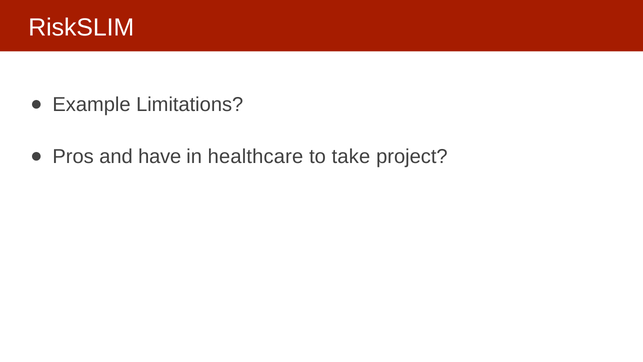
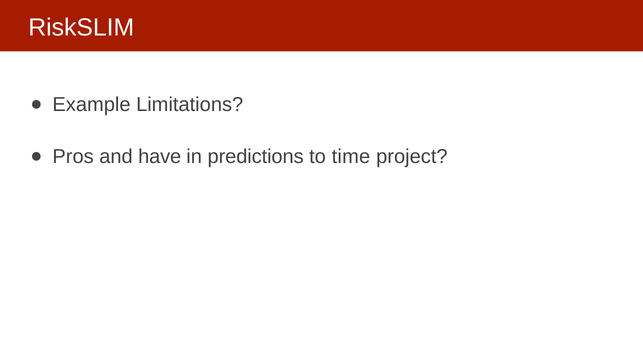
healthcare: healthcare -> predictions
take: take -> time
